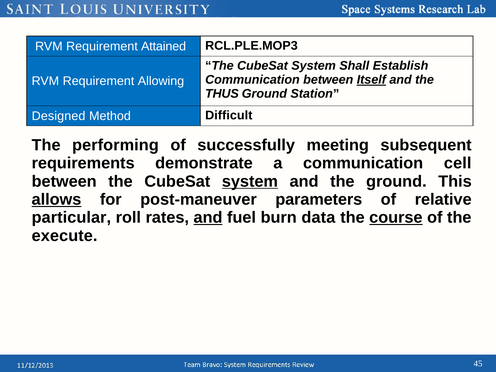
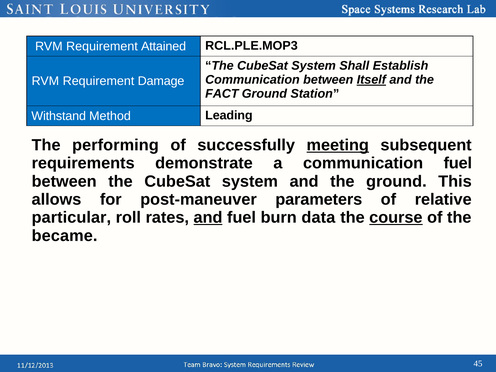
Allowing: Allowing -> Damage
THUS: THUS -> FACT
Designed: Designed -> Withstand
Difficult: Difficult -> Leading
meeting underline: none -> present
communication cell: cell -> fuel
system at (250, 181) underline: present -> none
allows underline: present -> none
execute: execute -> became
